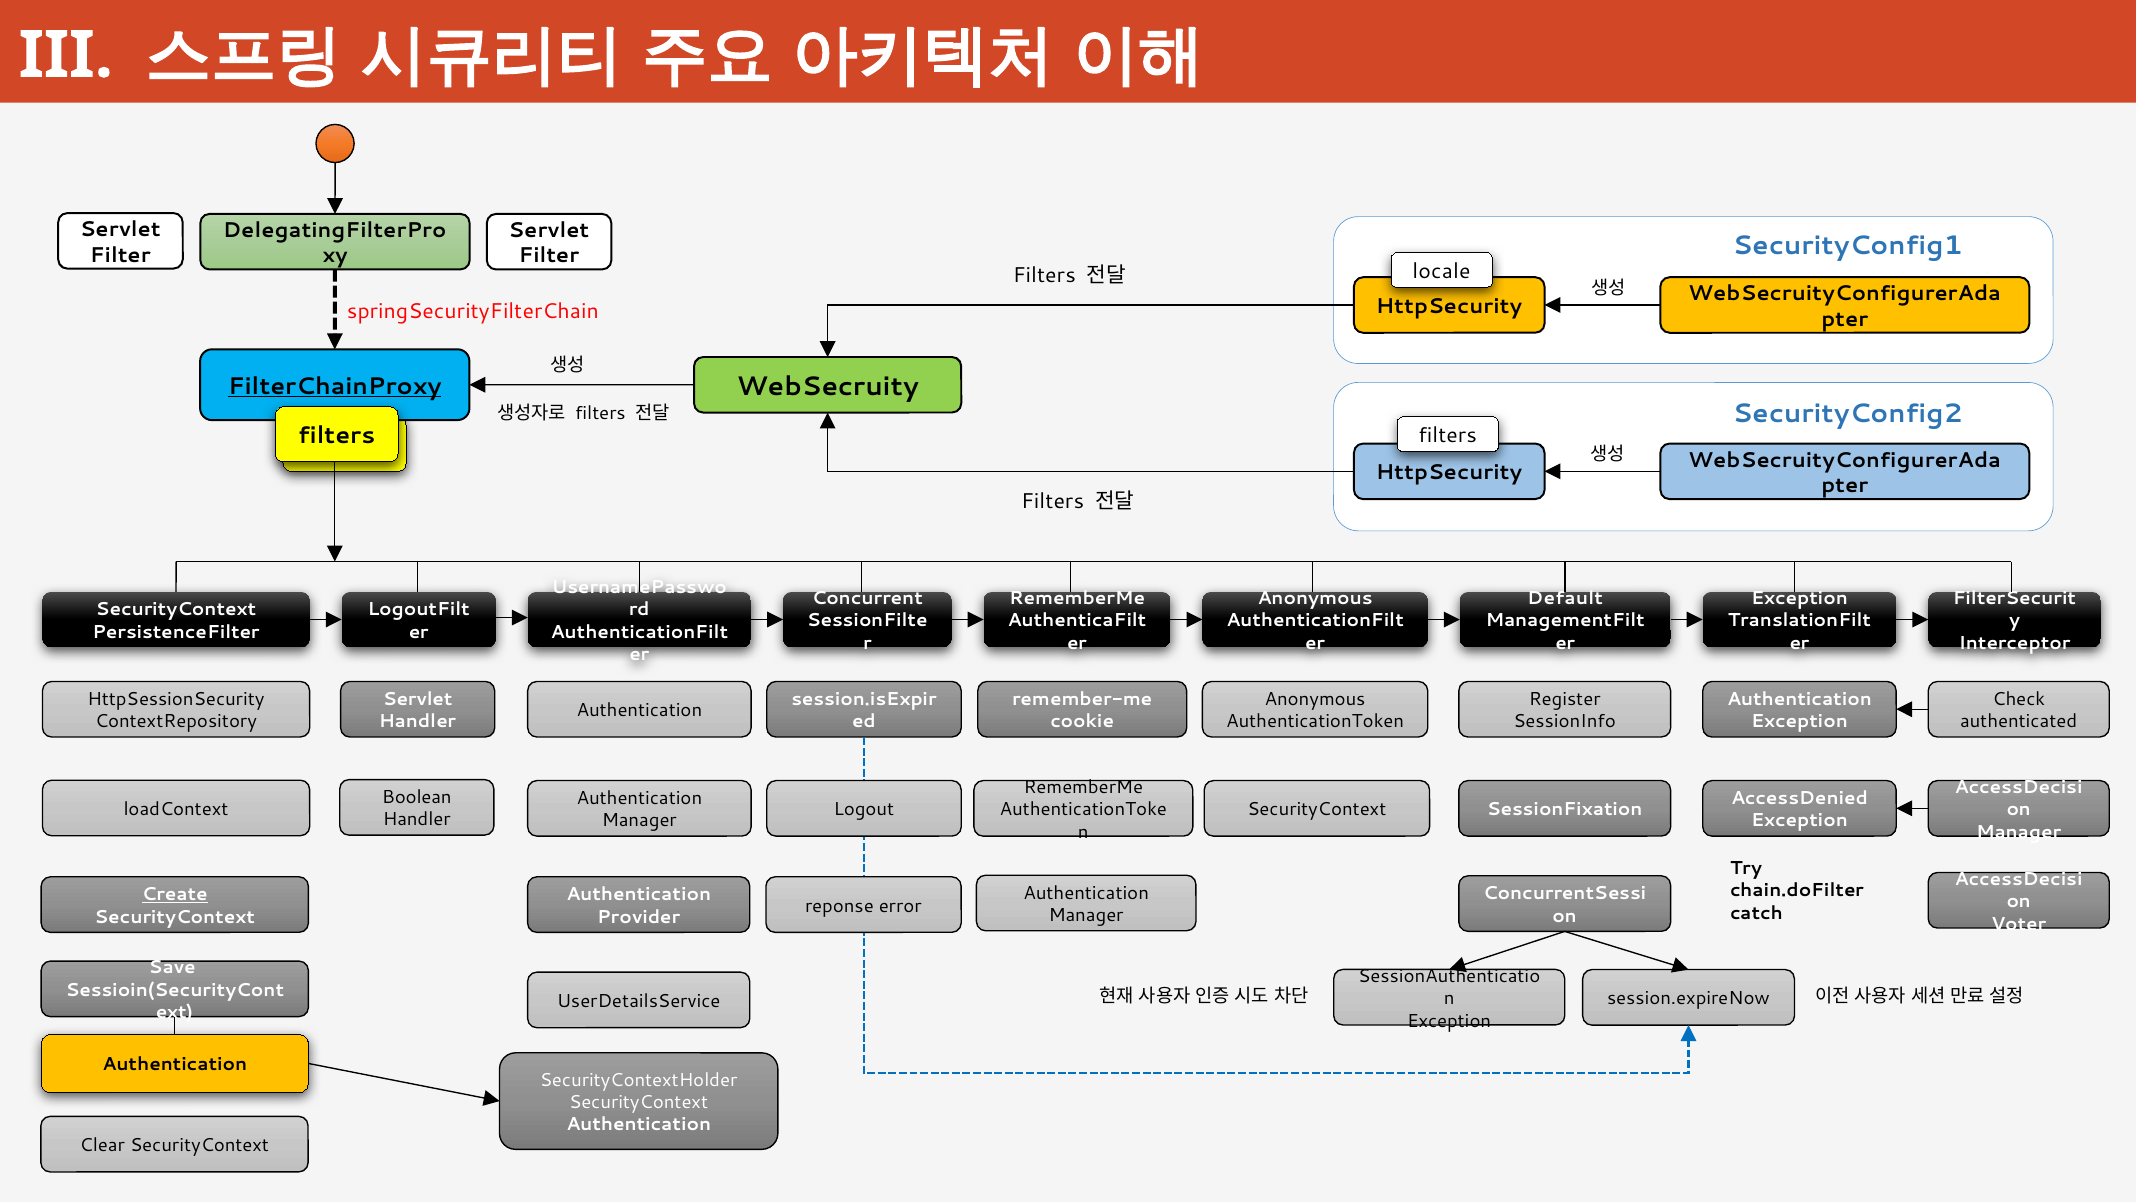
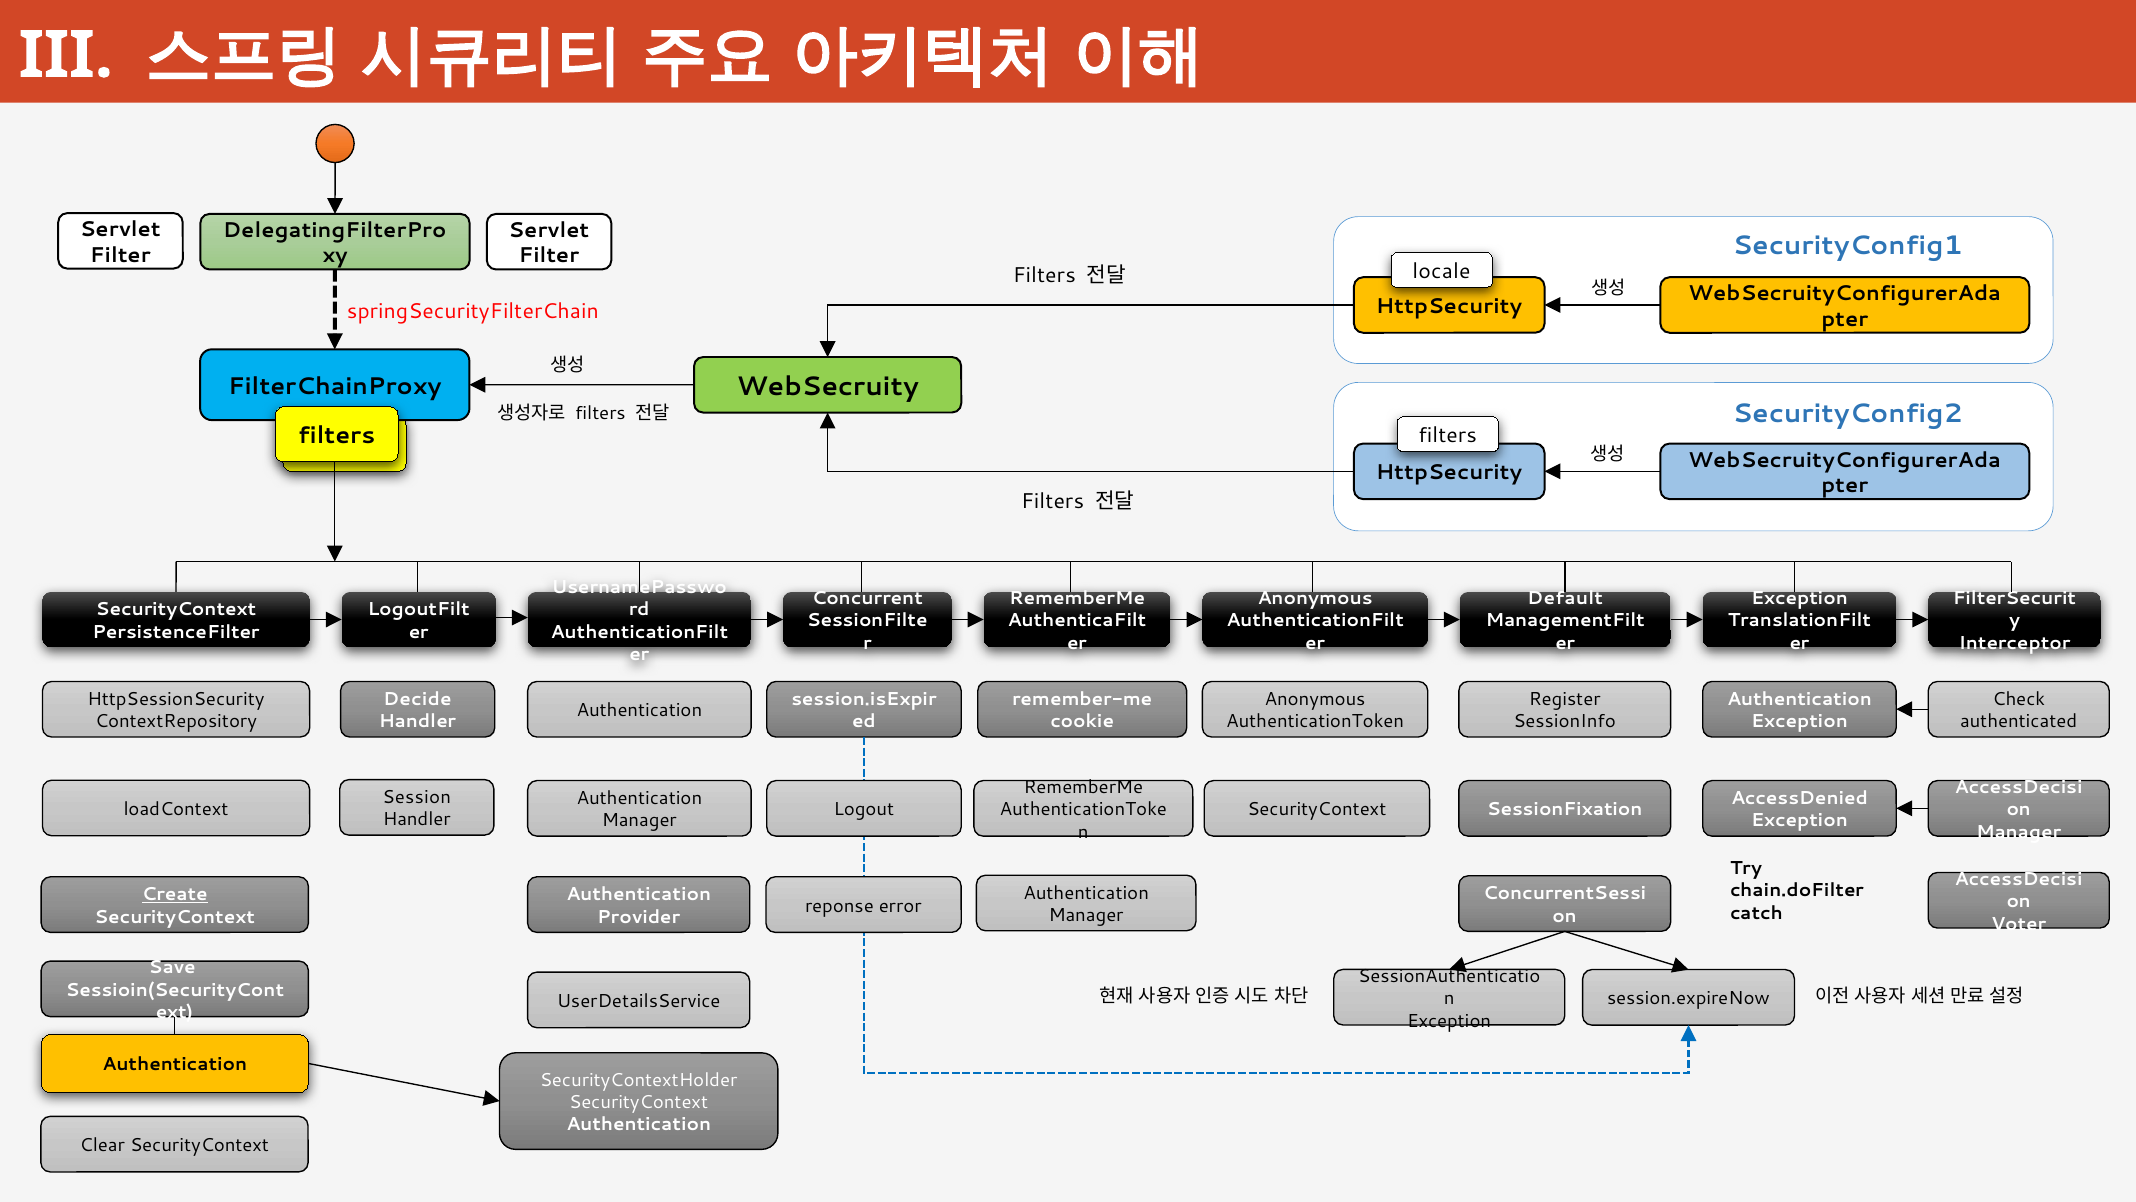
FilterChainProxy underline: present -> none
Servlet at (418, 699): Servlet -> Decide
Boolean: Boolean -> Session
